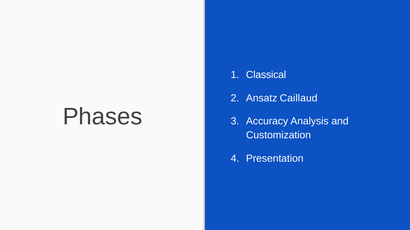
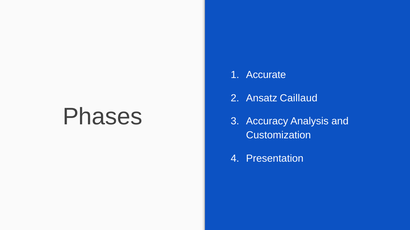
Classical: Classical -> Accurate
